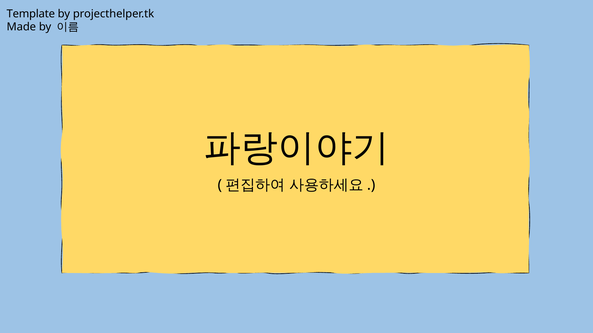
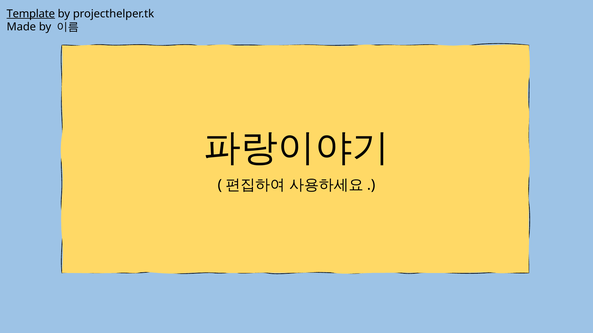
Template underline: none -> present
